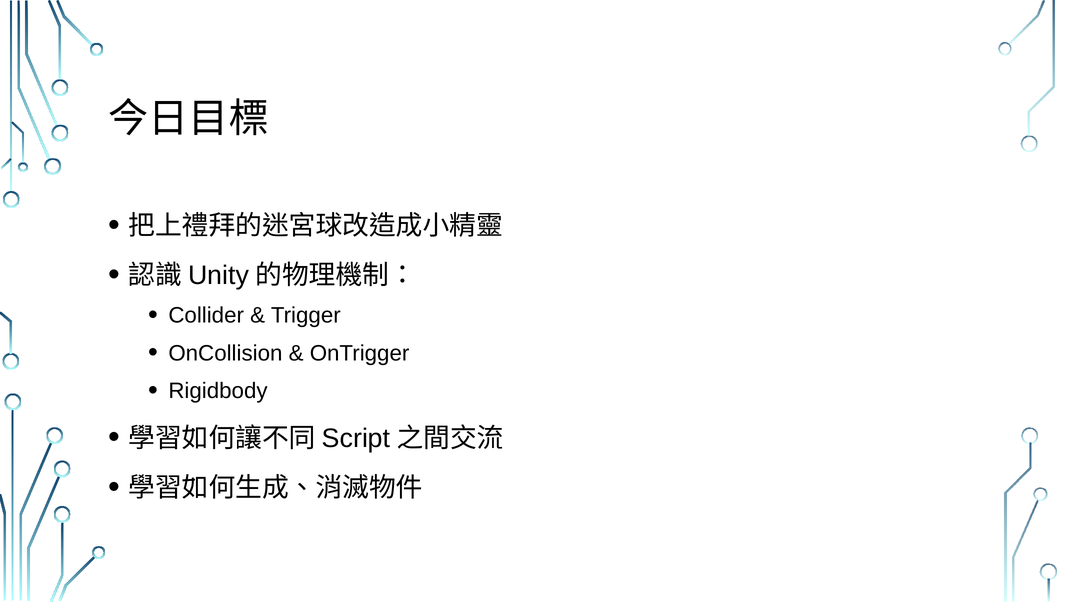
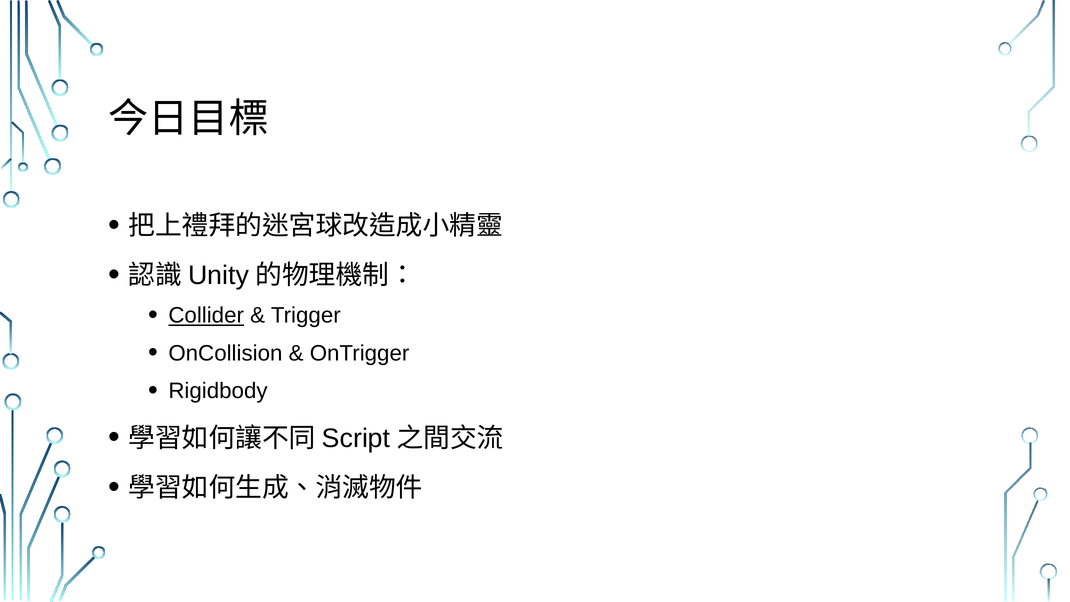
Collider underline: none -> present
